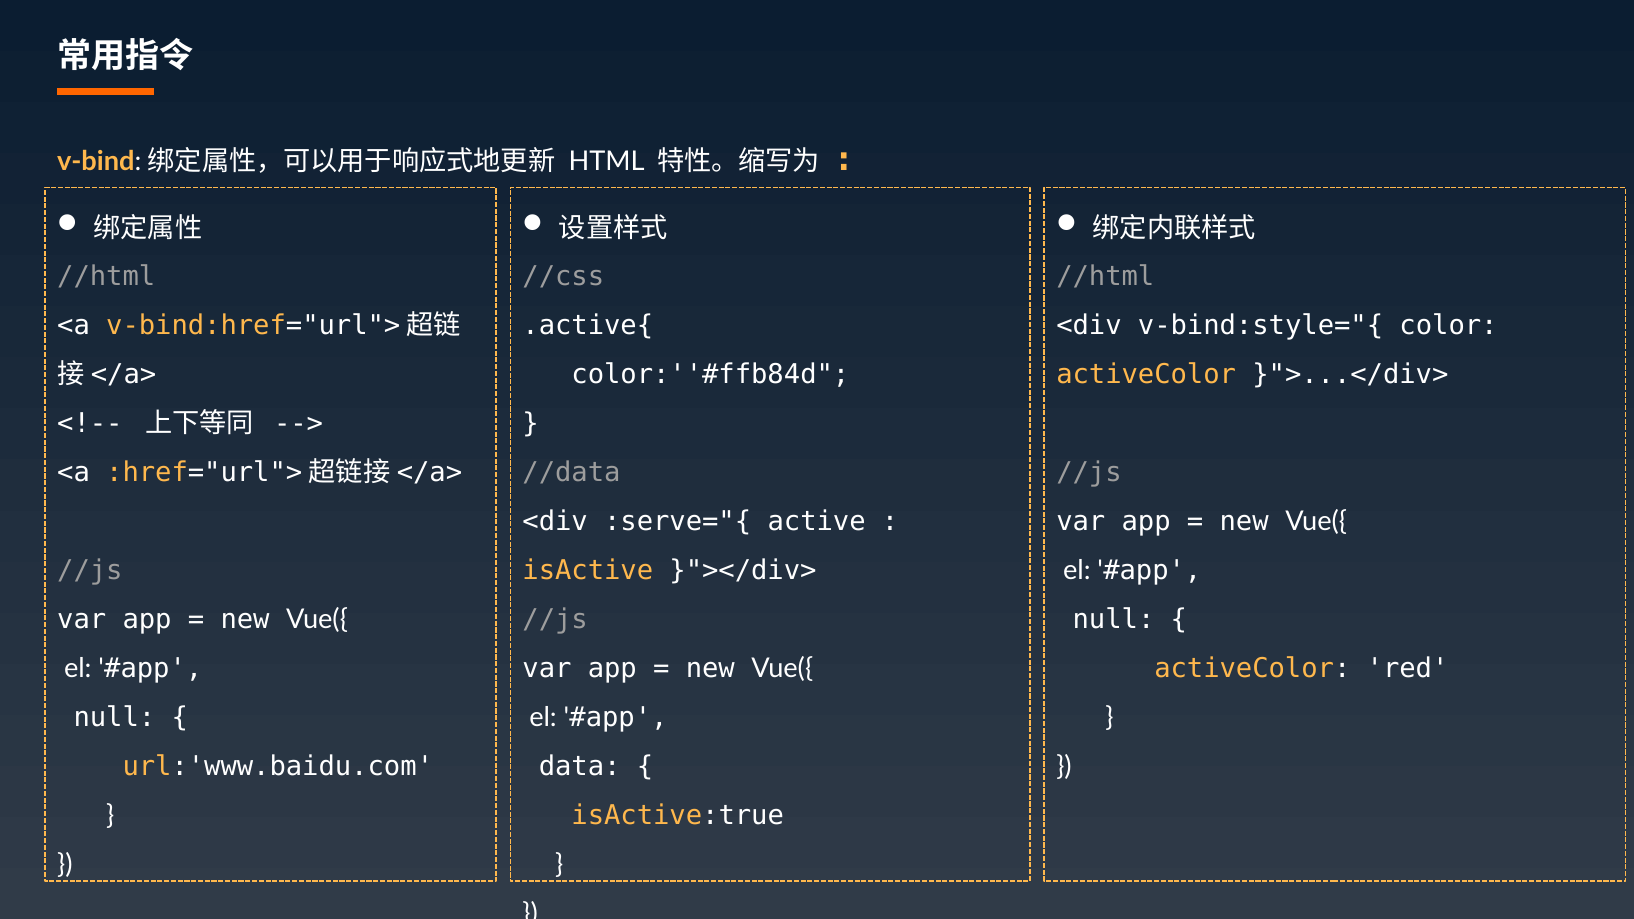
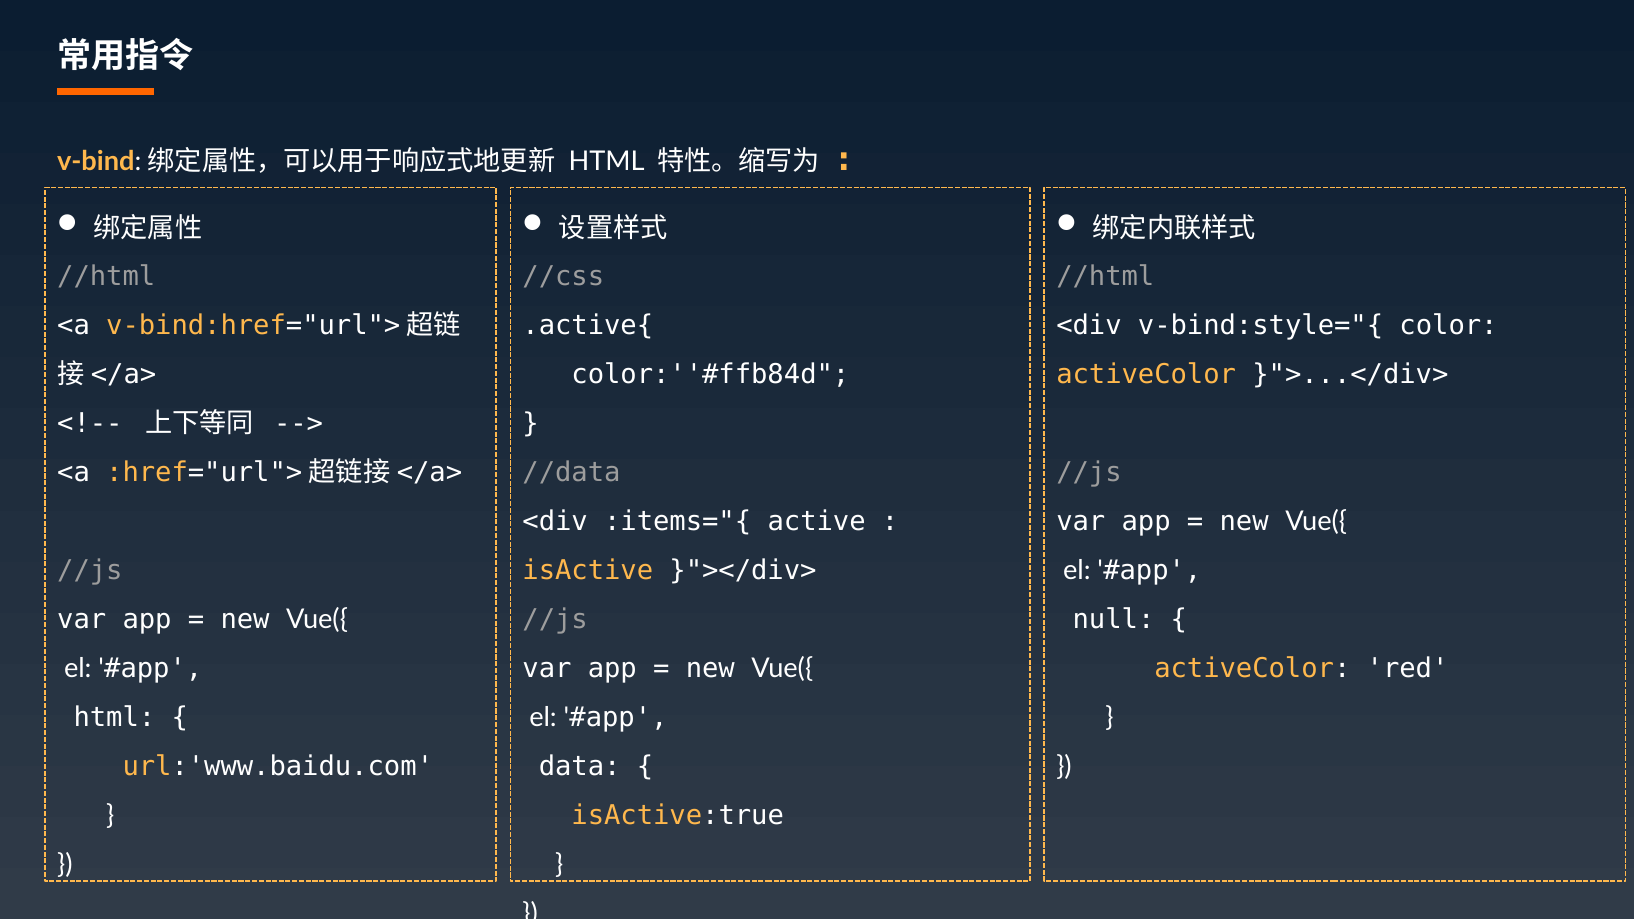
:serve="{: :serve="{ -> :items="{
null at (114, 718): null -> html
